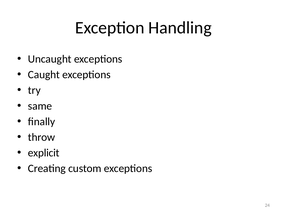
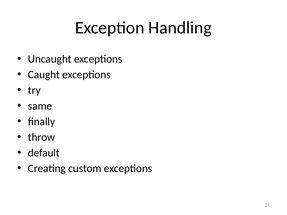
explicit: explicit -> default
